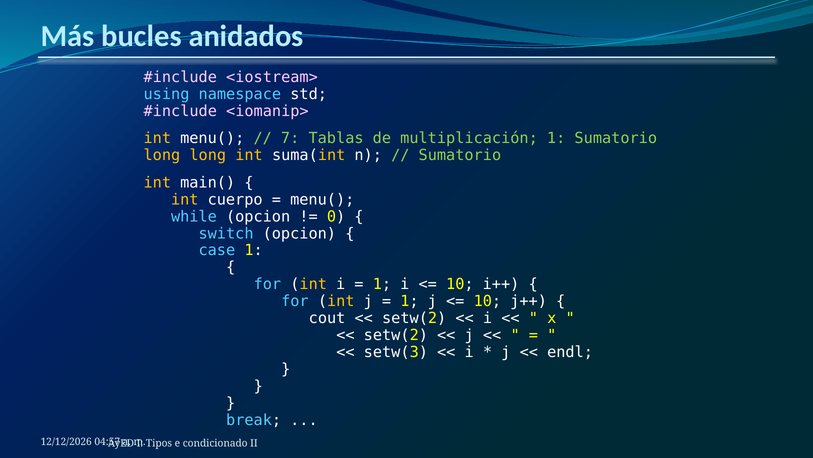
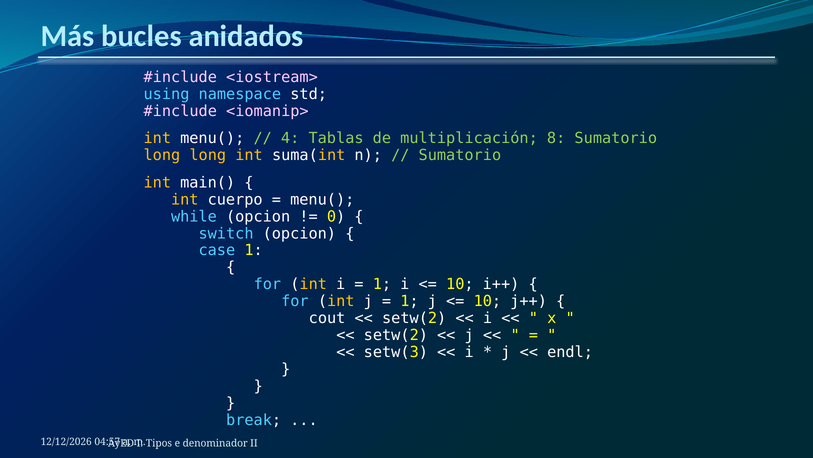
7: 7 -> 4
multiplicación 1: 1 -> 8
condicionado: condicionado -> denominador
